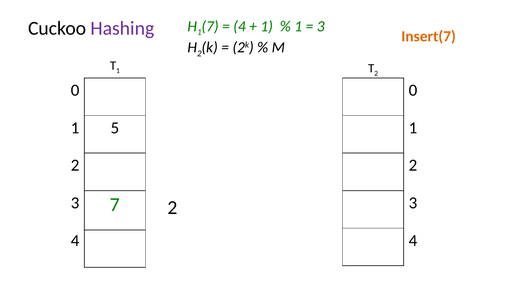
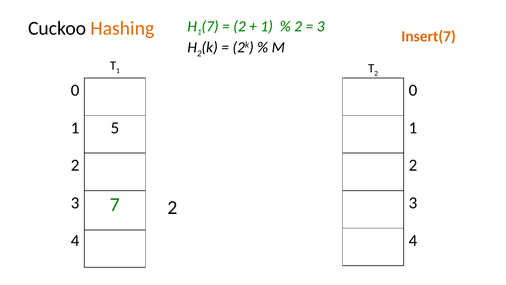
4 at (239, 26): 4 -> 2
1 at (298, 26): 1 -> 2
Hashing colour: purple -> orange
